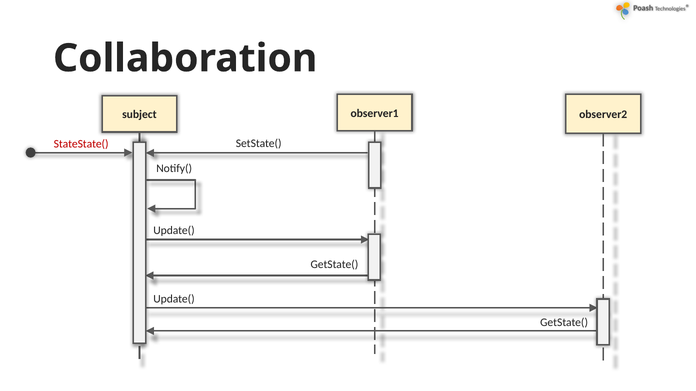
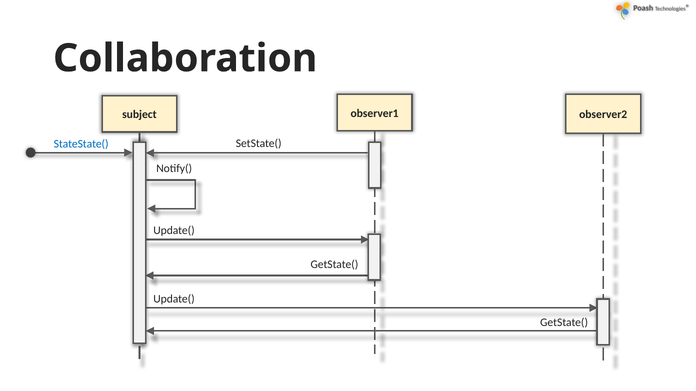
StateState( colour: red -> blue
